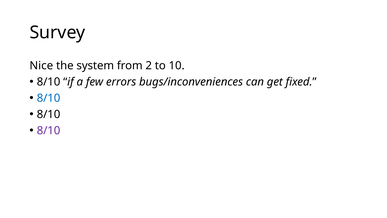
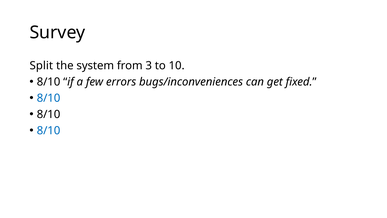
Nice: Nice -> Split
2: 2 -> 3
8/10 at (49, 130) colour: purple -> blue
